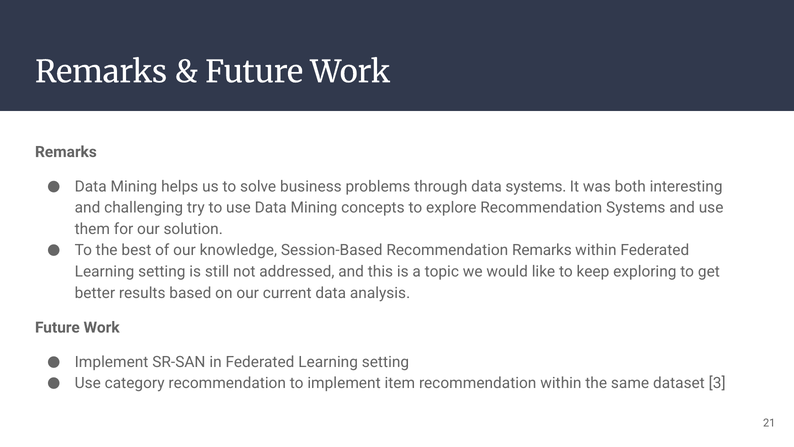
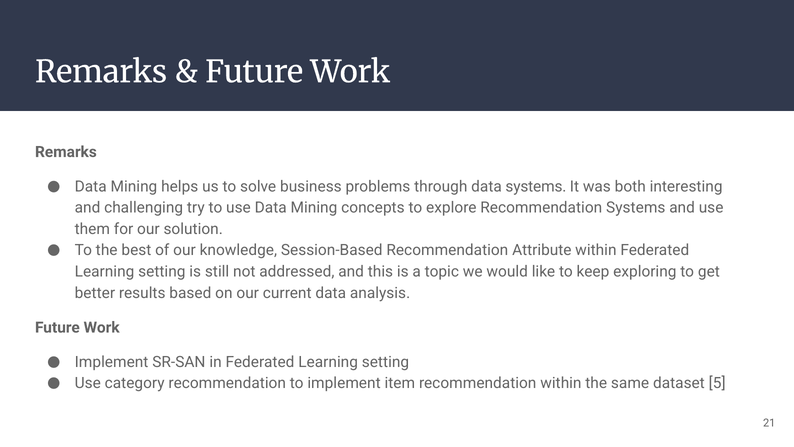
Recommendation Remarks: Remarks -> Attribute
3: 3 -> 5
